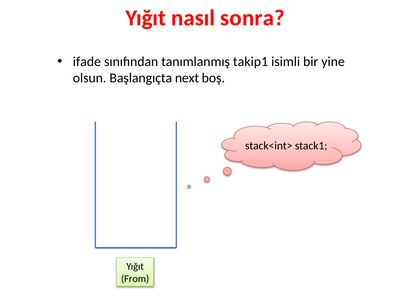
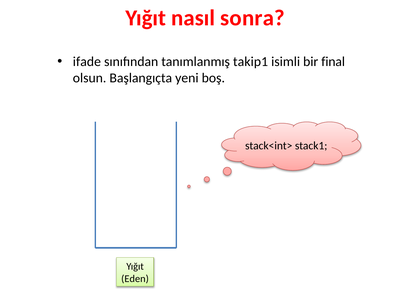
yine: yine -> final
next: next -> yeni
From: From -> Eden
